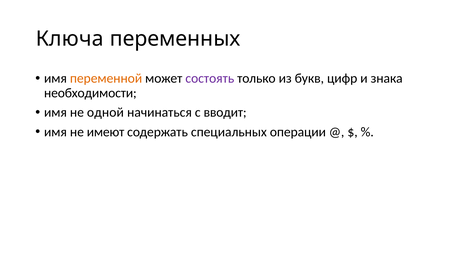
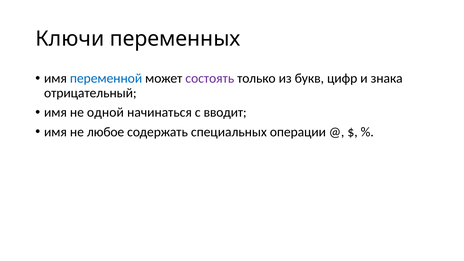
Ключа: Ключа -> Ключи
переменной colour: orange -> blue
необходимости: необходимости -> отрицательный
имеют: имеют -> любое
